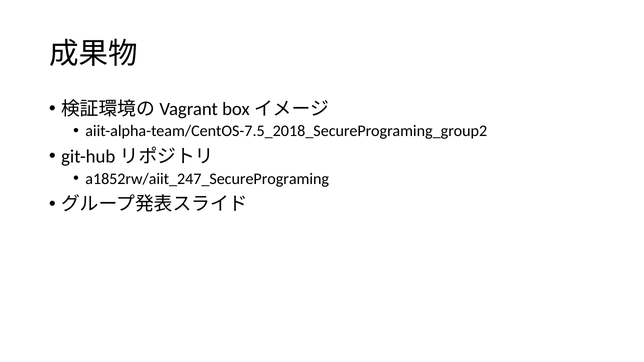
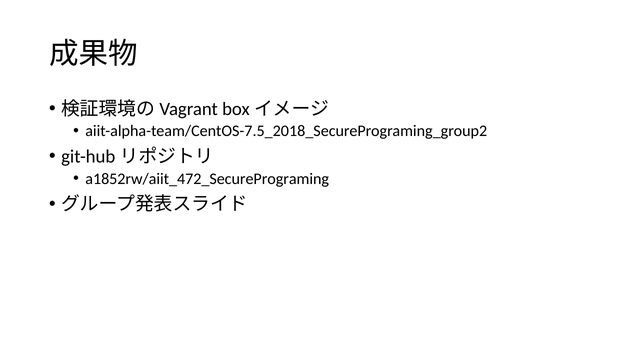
a1852rw/aiit_247_SecurePrograming: a1852rw/aiit_247_SecurePrograming -> a1852rw/aiit_472_SecurePrograming
